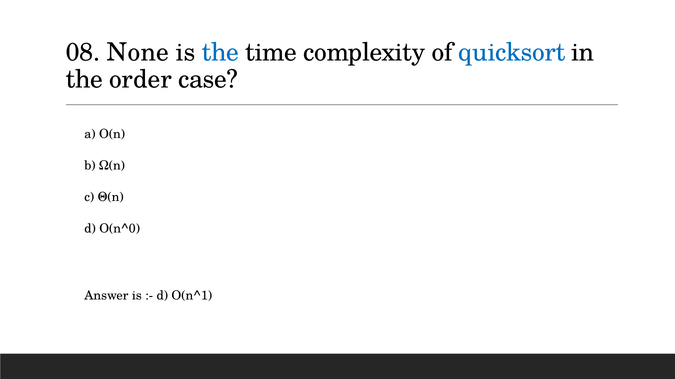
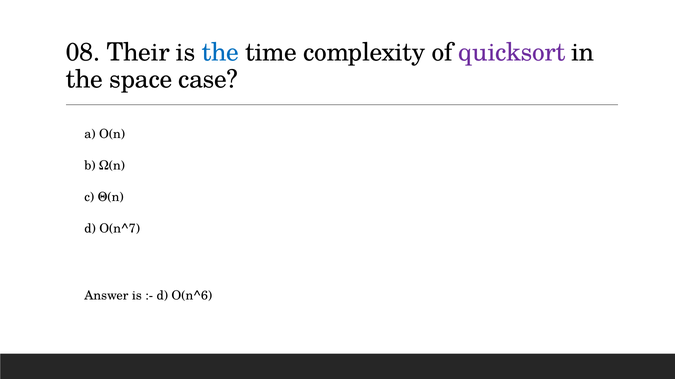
None: None -> Their
quicksort colour: blue -> purple
order: order -> space
O(n^0: O(n^0 -> O(n^7
O(n^1: O(n^1 -> O(n^6
